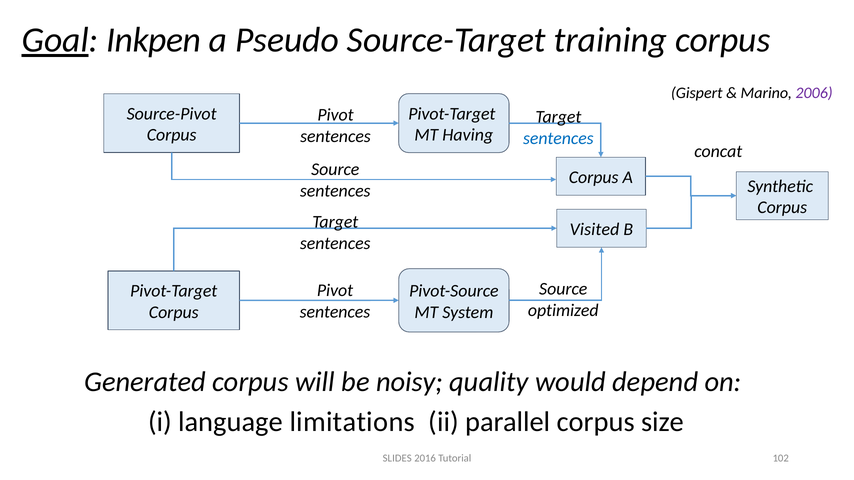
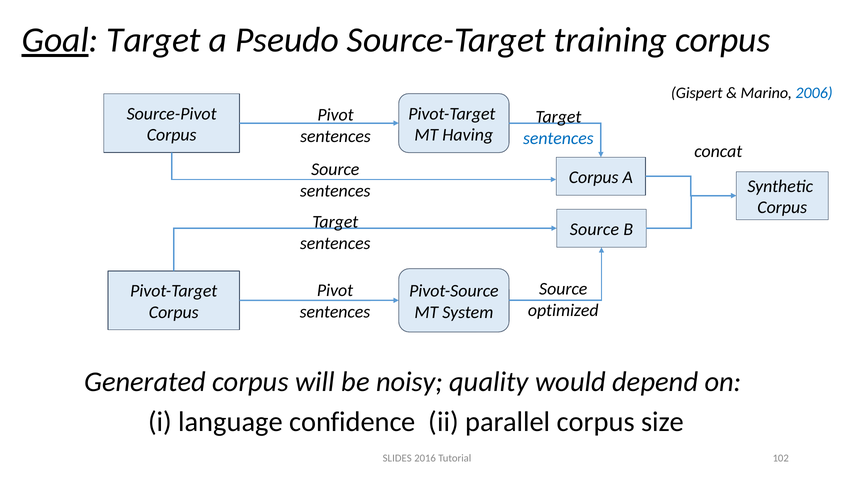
Goal Inkpen: Inkpen -> Target
2006 colour: purple -> blue
Visited at (594, 230): Visited -> Source
limitations: limitations -> confidence
